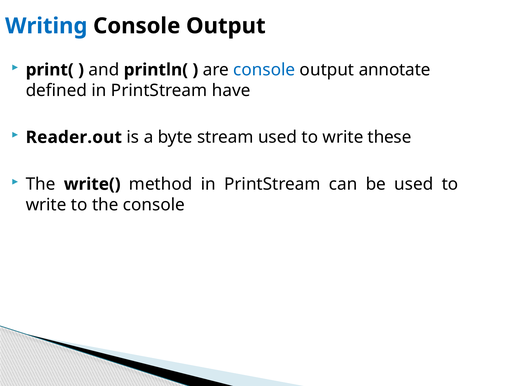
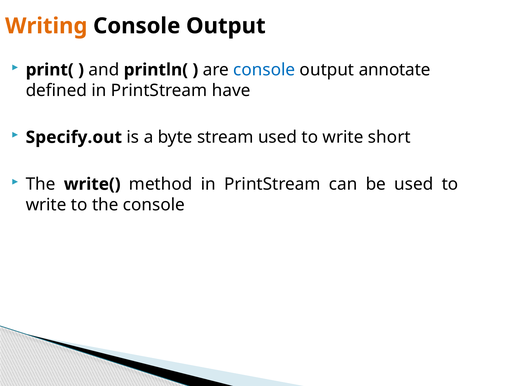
Writing colour: blue -> orange
Reader.out: Reader.out -> Specify.out
these: these -> short
